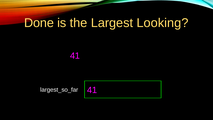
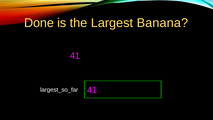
Looking: Looking -> Banana
